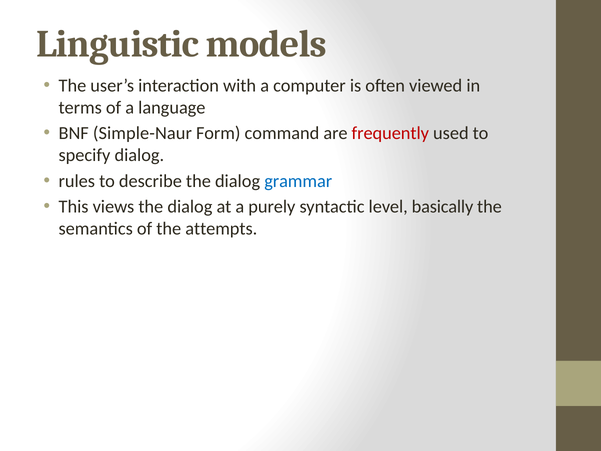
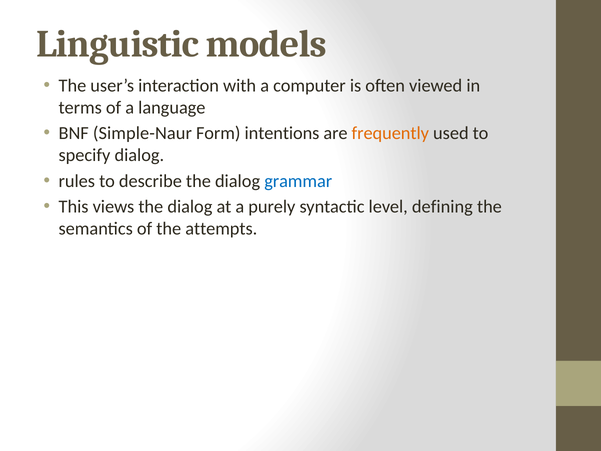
command: command -> intentions
frequently colour: red -> orange
basically: basically -> defining
